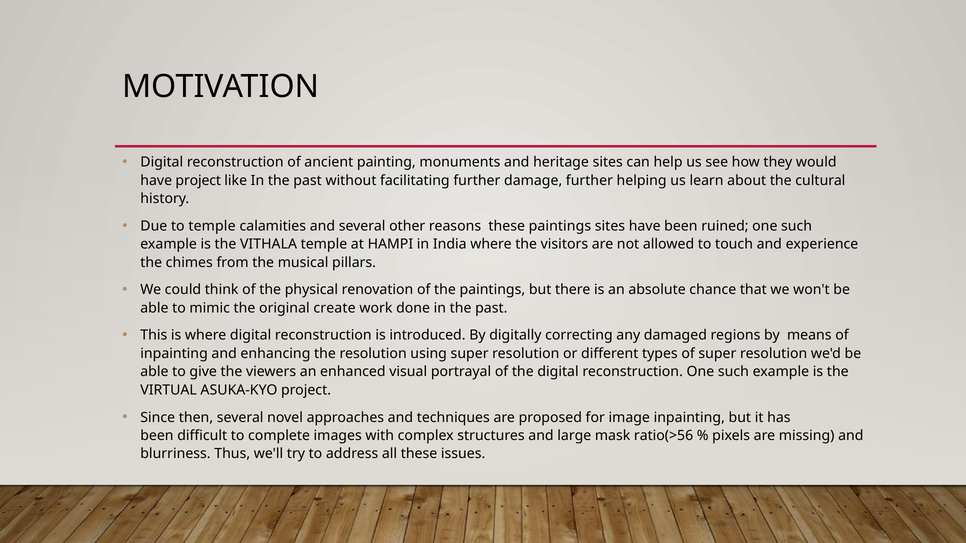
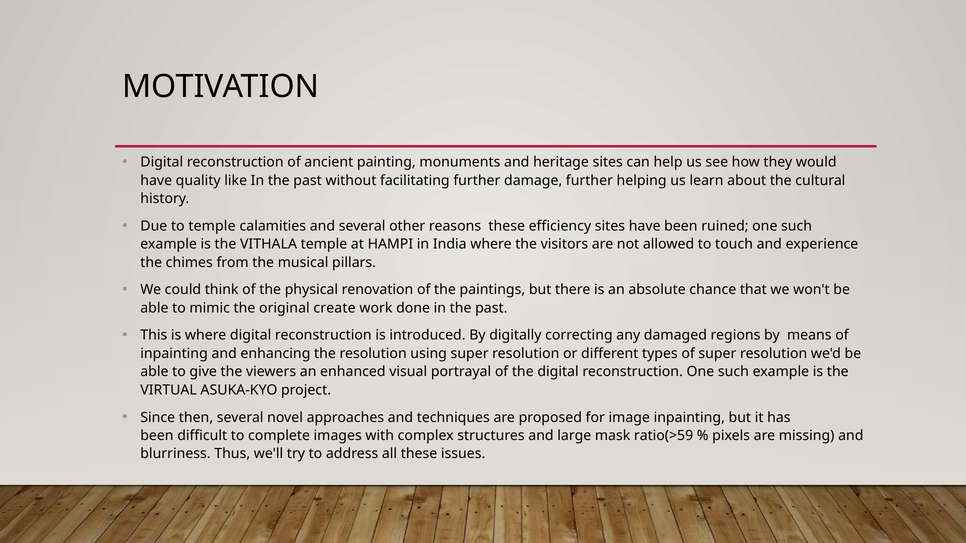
have project: project -> quality
these paintings: paintings -> efficiency
ratio(>56: ratio(>56 -> ratio(>59
